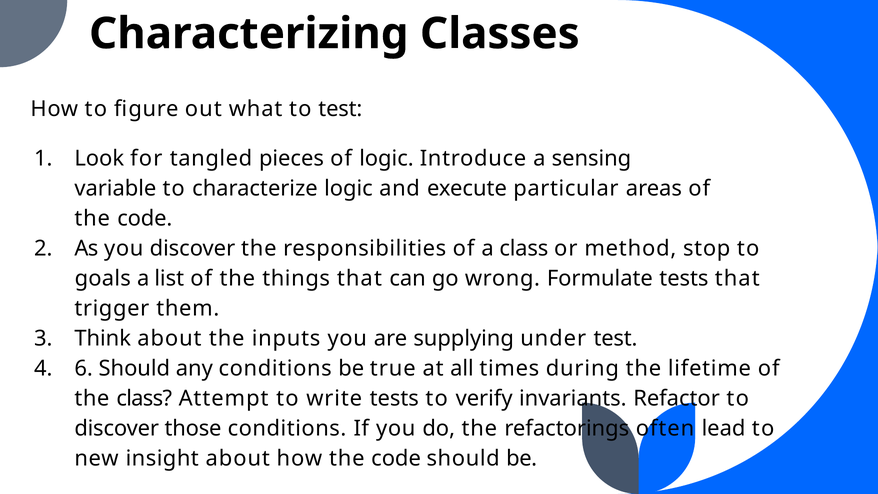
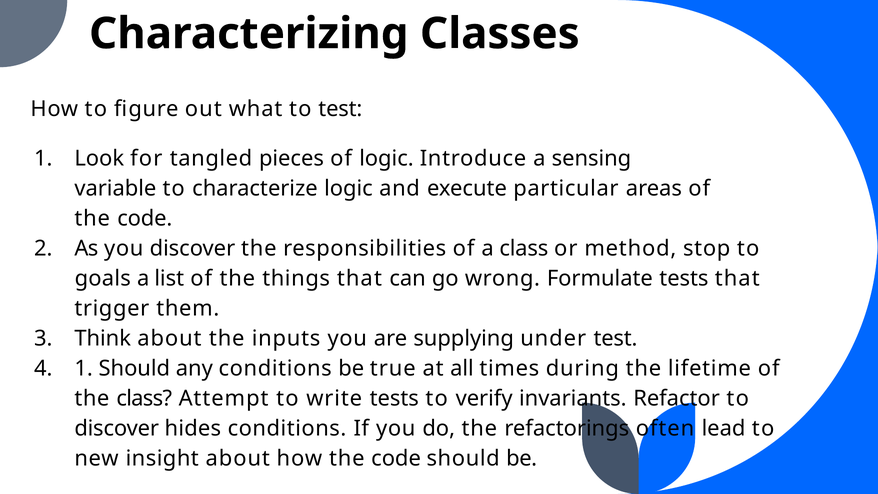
4 6: 6 -> 1
those: those -> hides
